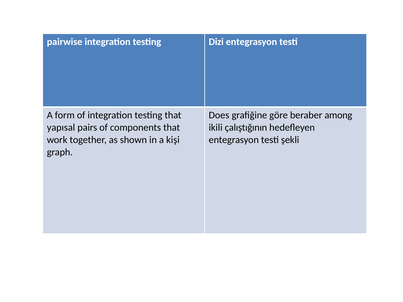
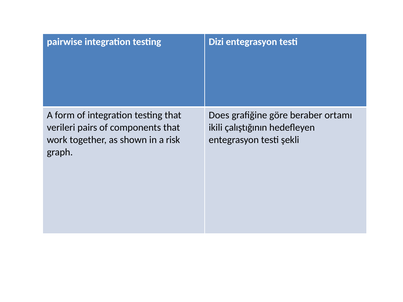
among: among -> ortamı
yapısal: yapısal -> verileri
kişi: kişi -> risk
